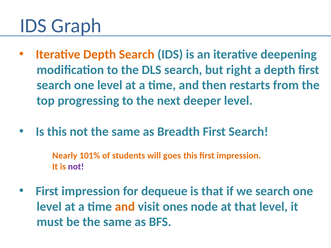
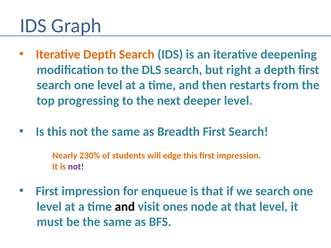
101%: 101% -> 230%
goes: goes -> edge
dequeue: dequeue -> enqueue
and at (125, 207) colour: orange -> black
